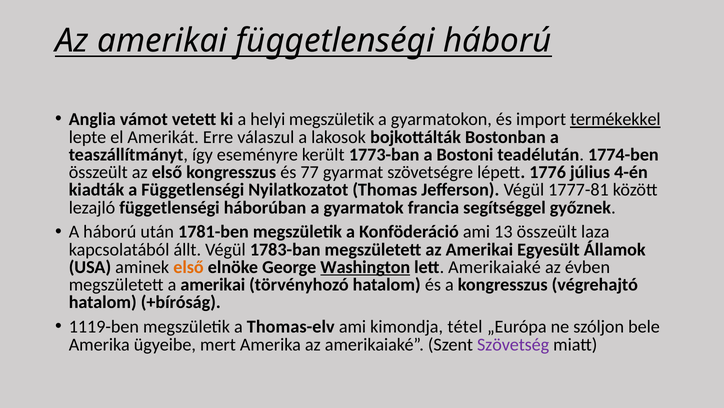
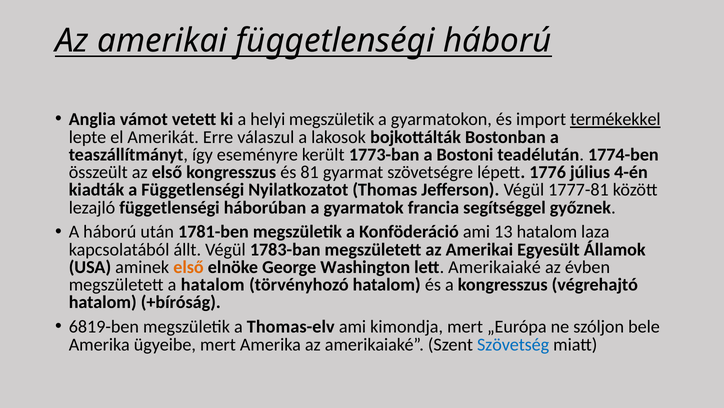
77: 77 -> 81
13 összeült: összeült -> hatalom
Washington underline: present -> none
a amerikai: amerikai -> hatalom
1119-ben: 1119-ben -> 6819-ben
kimondja tétel: tétel -> mert
Szövetség colour: purple -> blue
